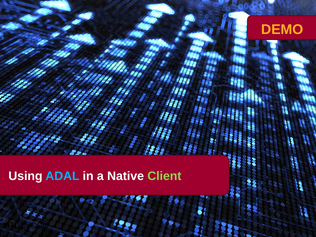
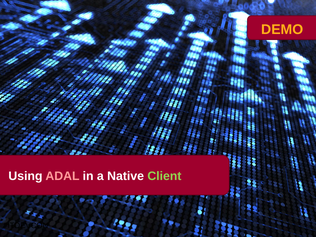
ADAL colour: light blue -> pink
